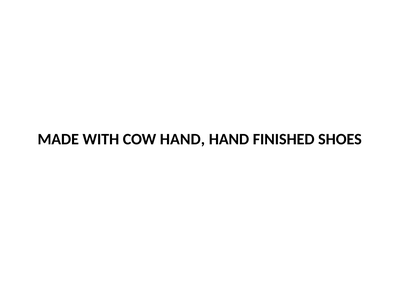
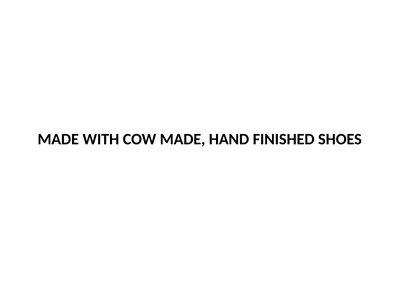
COW HAND: HAND -> MADE
